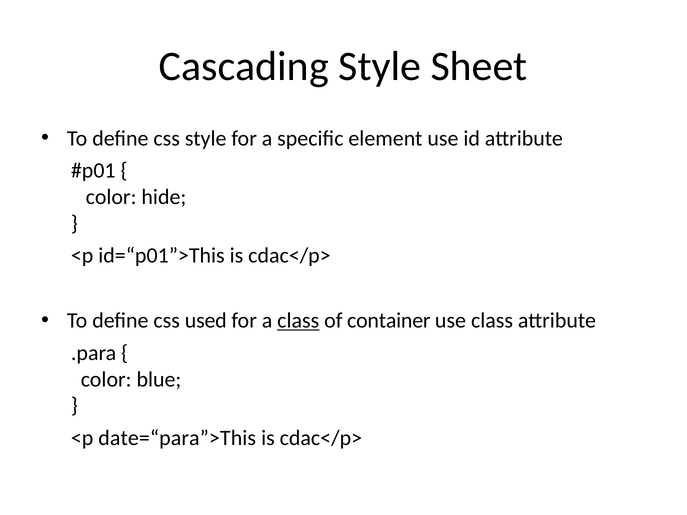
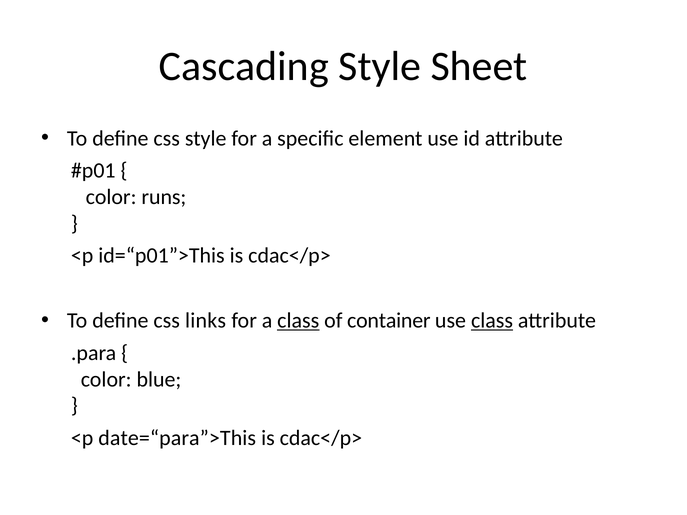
hide: hide -> runs
used: used -> links
class at (492, 321) underline: none -> present
